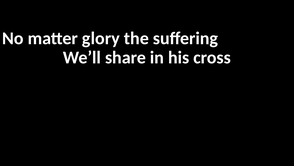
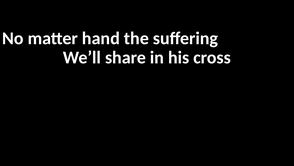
glory: glory -> hand
